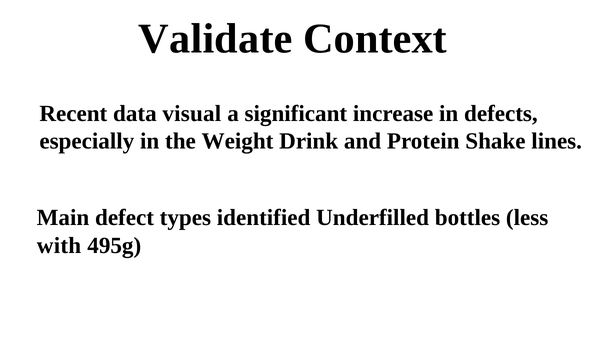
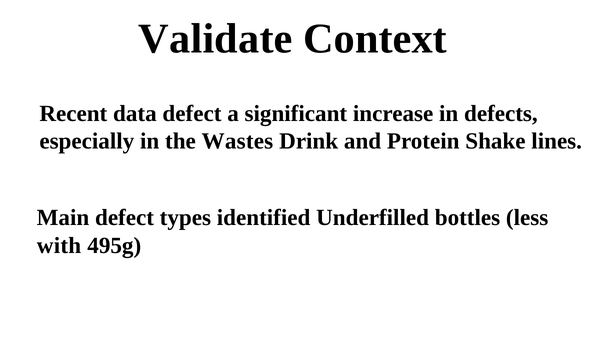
data visual: visual -> defect
Weight: Weight -> Wastes
